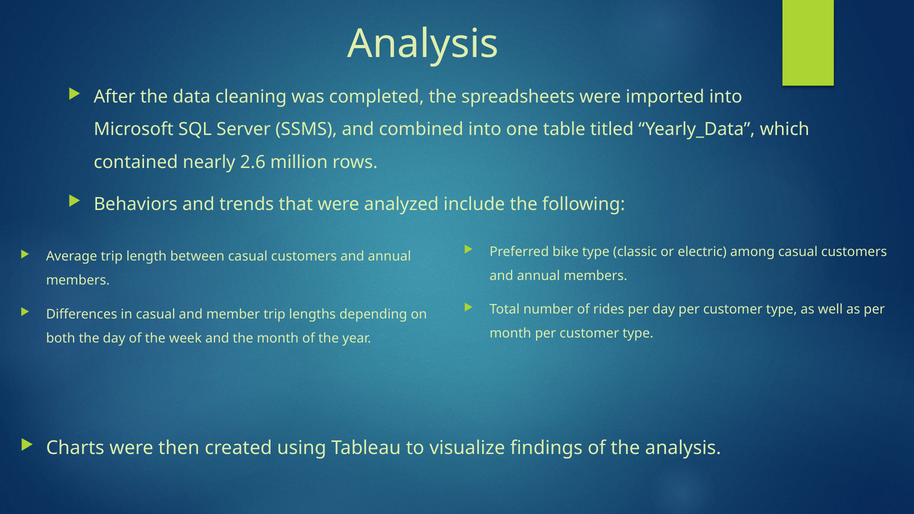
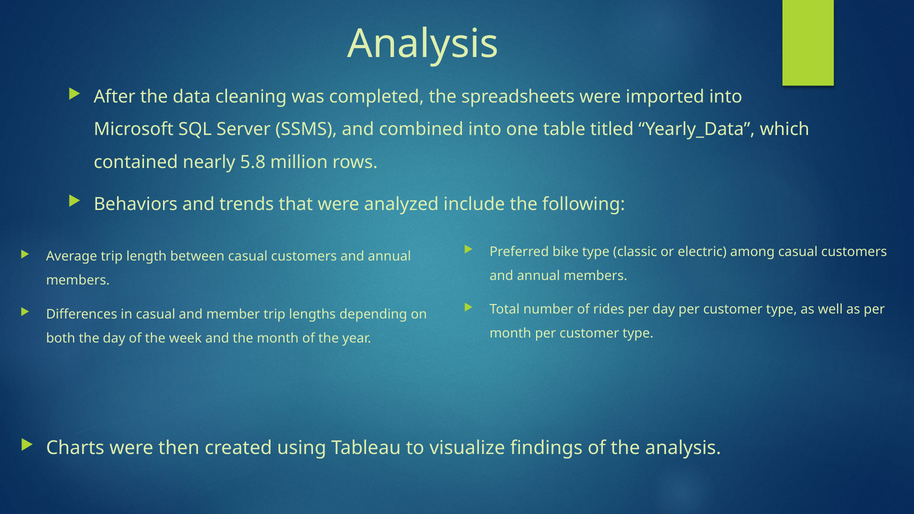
2.6: 2.6 -> 5.8
